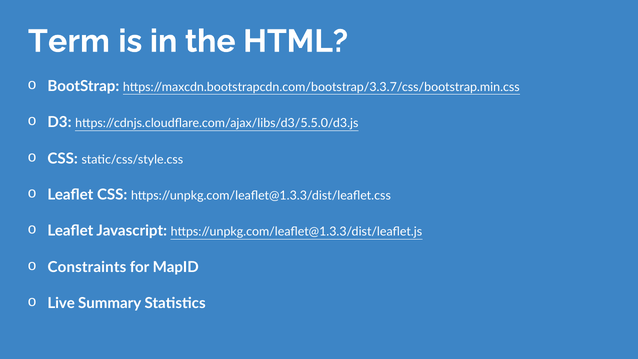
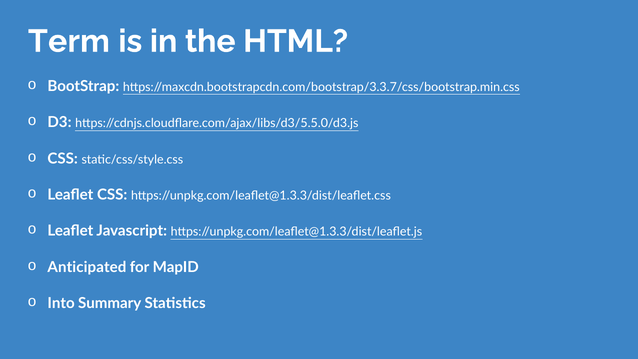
Constraints: Constraints -> Anticipated
Live: Live -> Into
